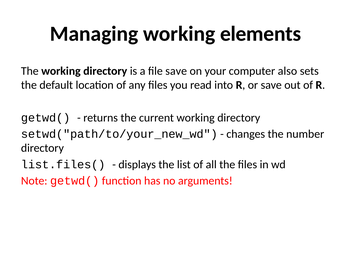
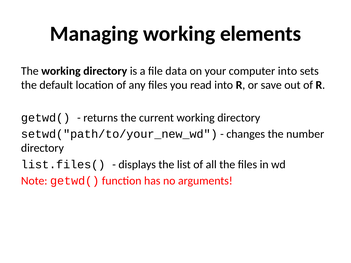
file save: save -> data
computer also: also -> into
